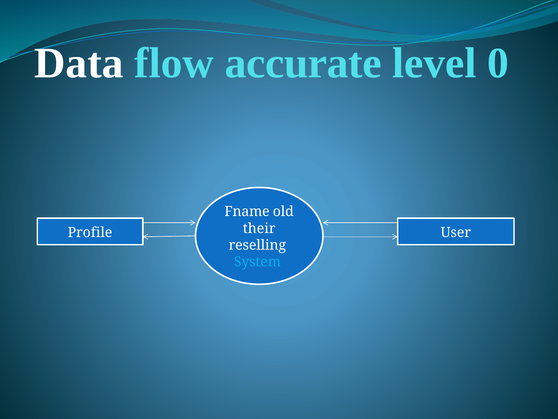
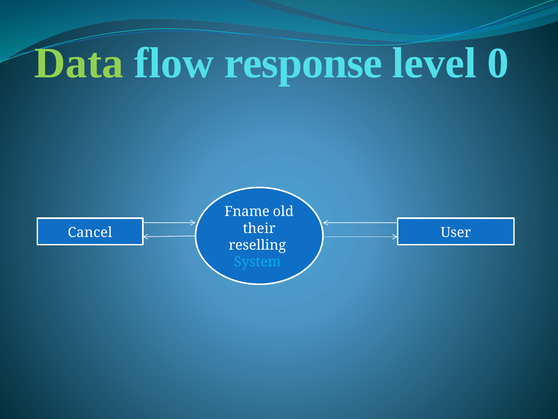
Data colour: white -> light green
accurate: accurate -> response
Profile: Profile -> Cancel
